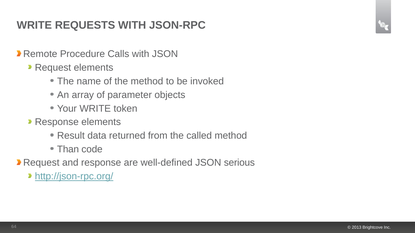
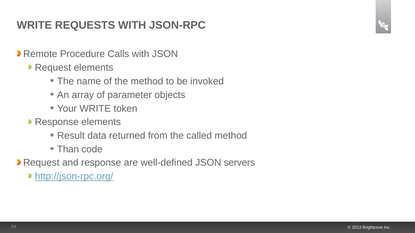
serious: serious -> servers
